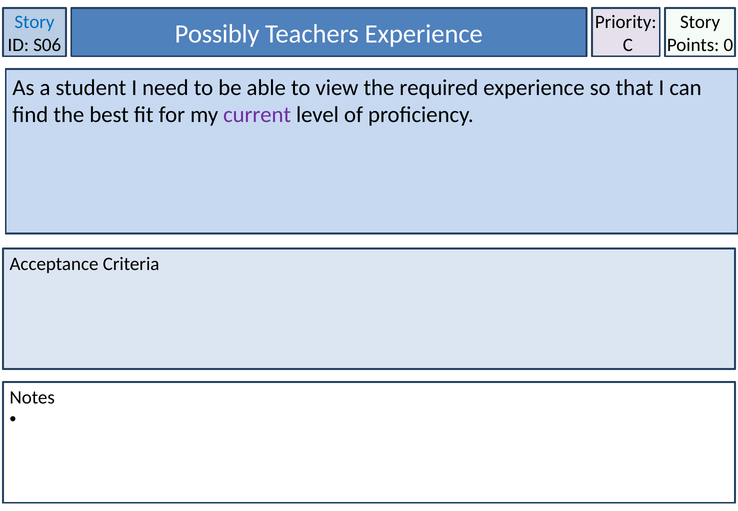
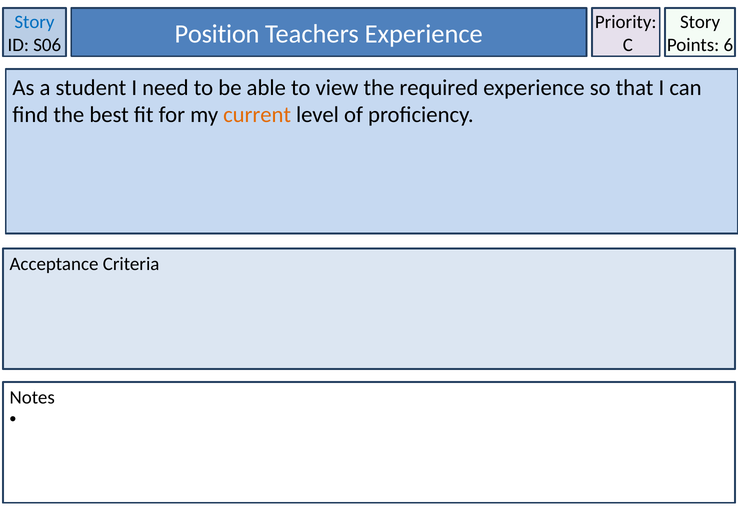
Possibly: Possibly -> Position
0: 0 -> 6
current colour: purple -> orange
